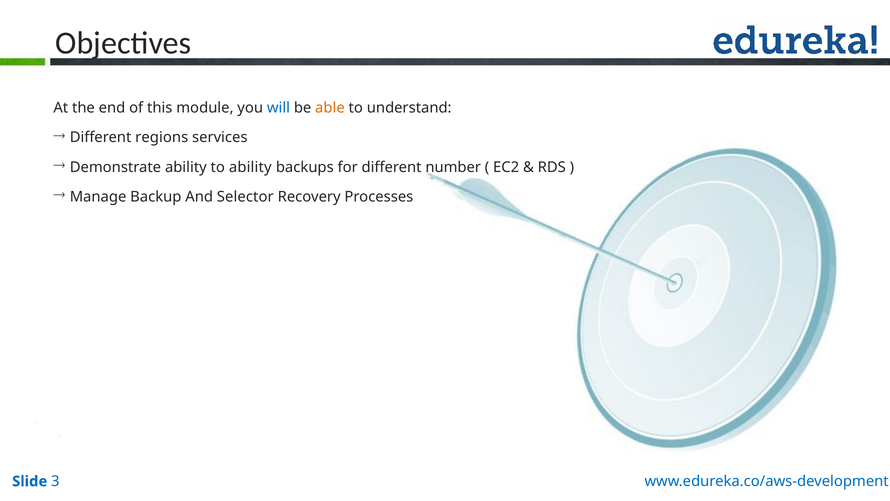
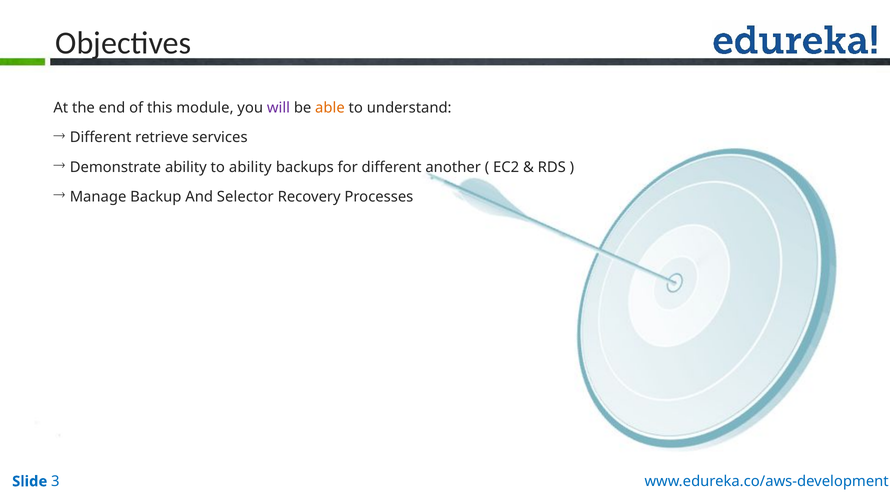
will colour: blue -> purple
regions: regions -> retrieve
number: number -> another
